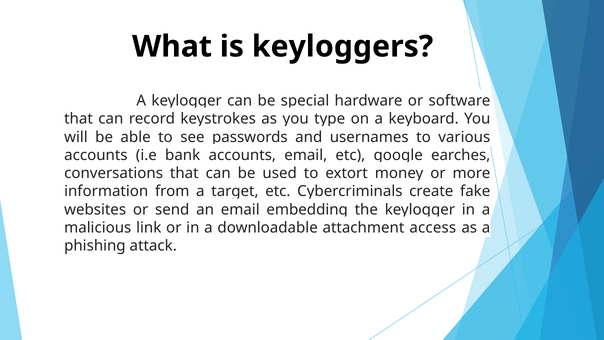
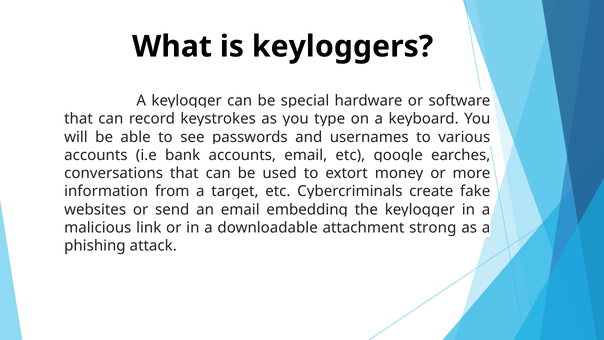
access: access -> strong
